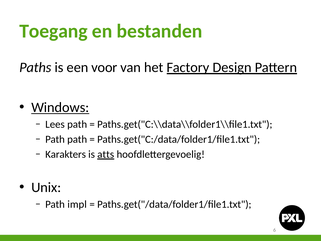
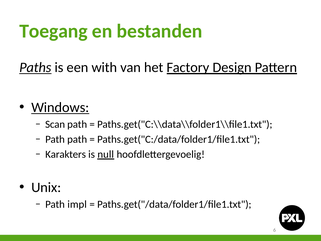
Paths underline: none -> present
voor: voor -> with
Lees: Lees -> Scan
atts: atts -> null
